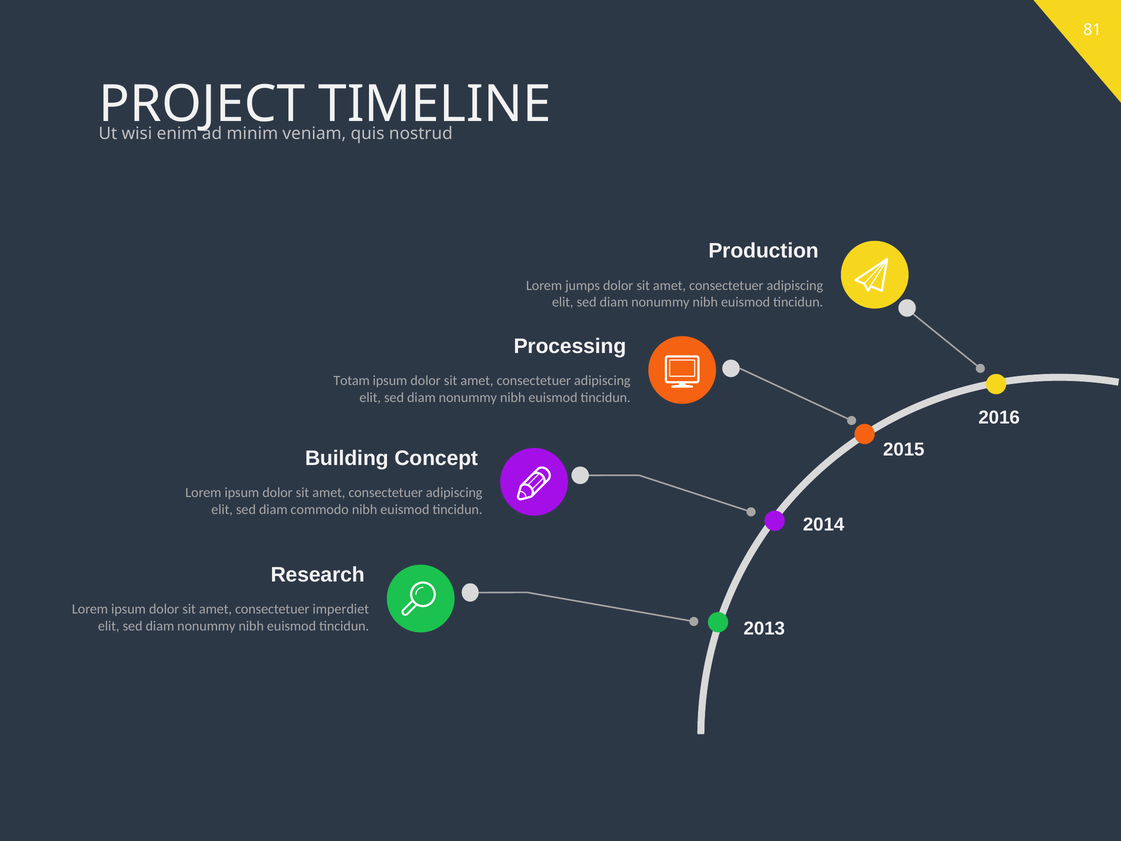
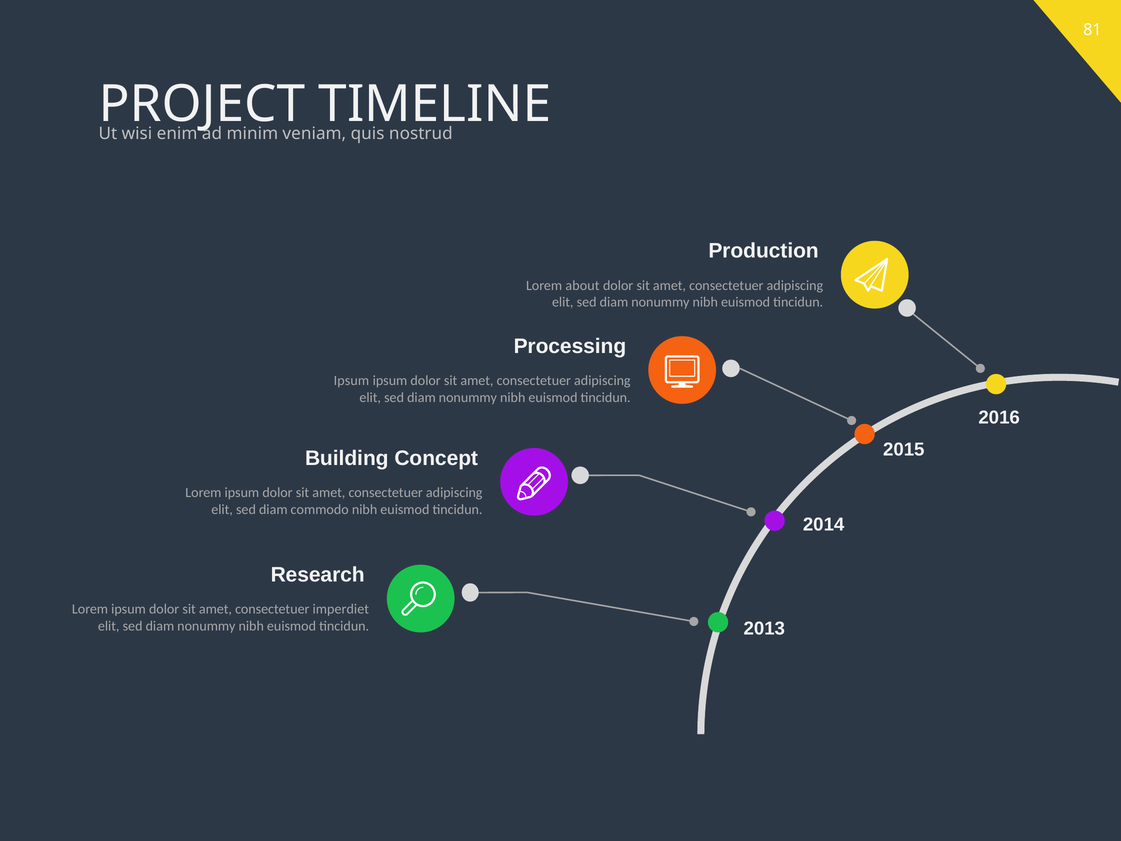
jumps: jumps -> about
Totam at (352, 381): Totam -> Ipsum
